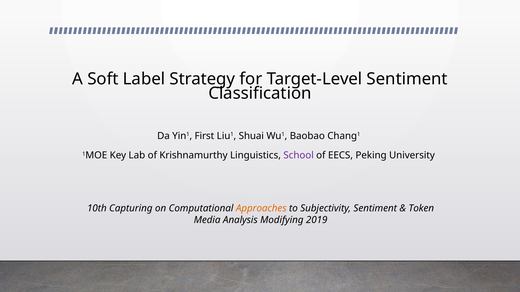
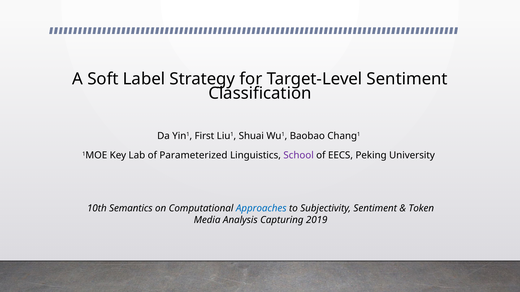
Krishnamurthy: Krishnamurthy -> Parameterized
Capturing: Capturing -> Semantics
Approaches colour: orange -> blue
Modifying: Modifying -> Capturing
